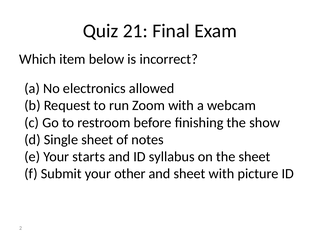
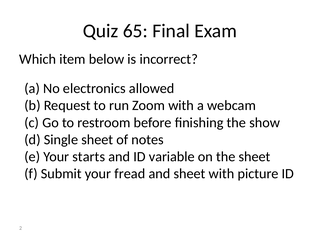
21: 21 -> 65
syllabus: syllabus -> variable
other: other -> fread
